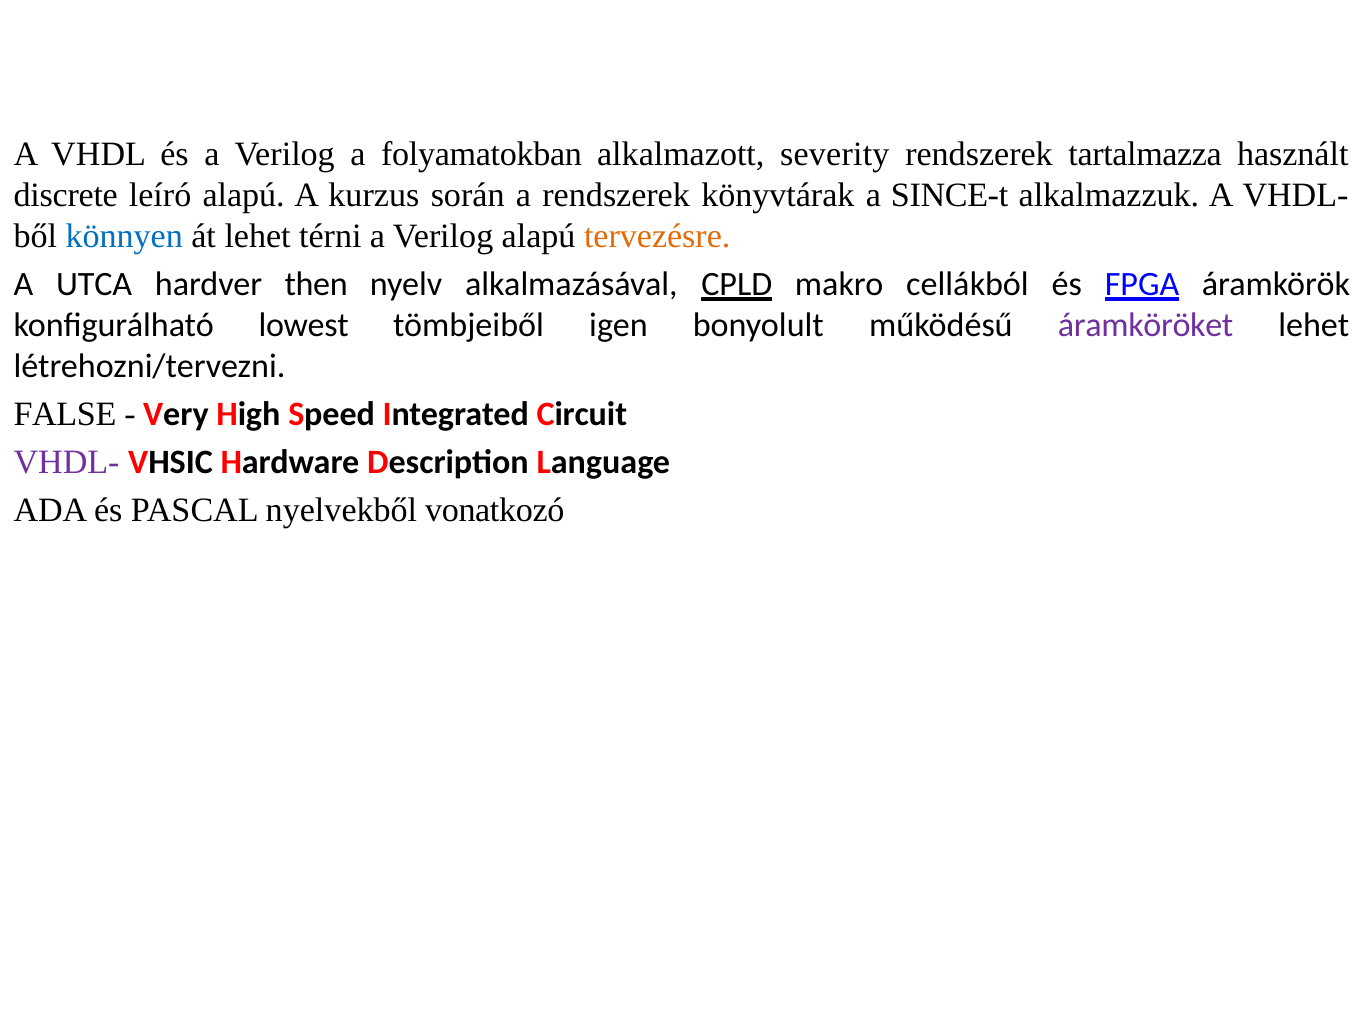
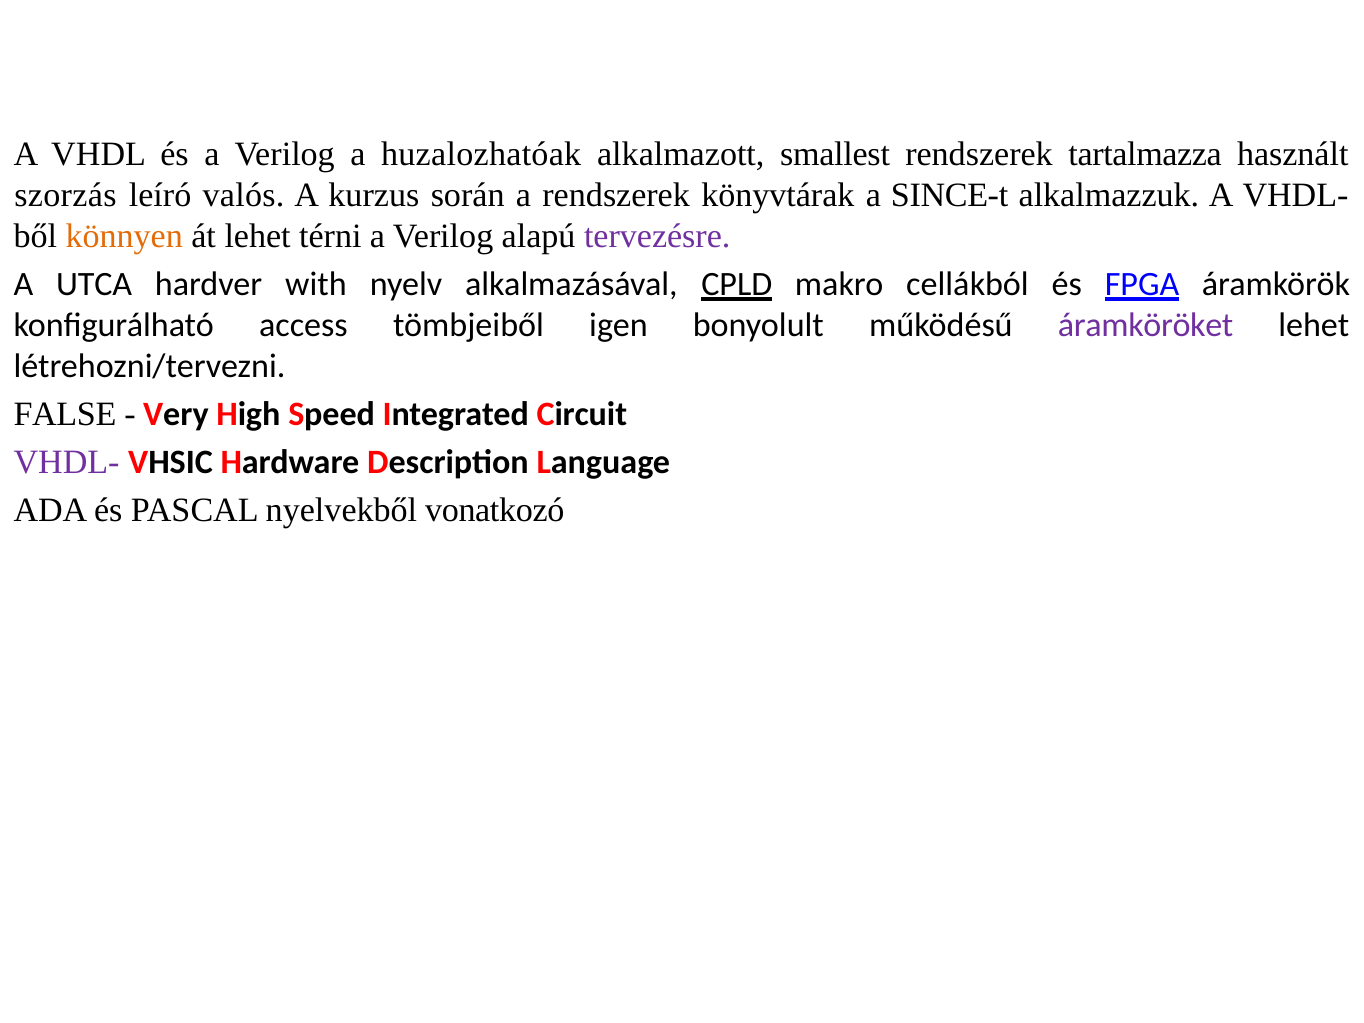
folyamatokban: folyamatokban -> huzalozhatóak
severity: severity -> smallest
discrete: discrete -> szorzás
leíró alapú: alapú -> valós
könnyen colour: blue -> orange
tervezésre colour: orange -> purple
then: then -> with
lowest: lowest -> access
